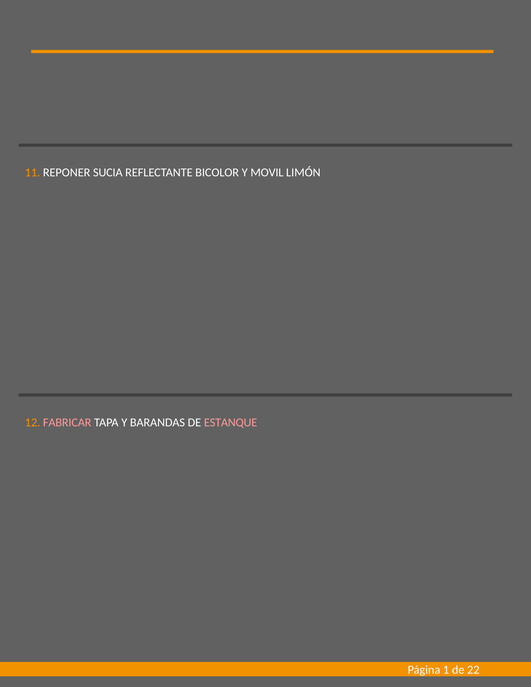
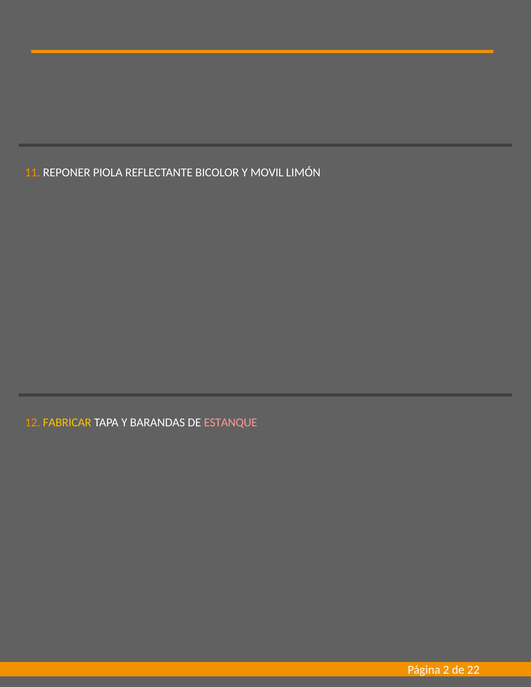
SUCIA: SUCIA -> PIOLA
FABRICAR colour: pink -> yellow
1: 1 -> 2
